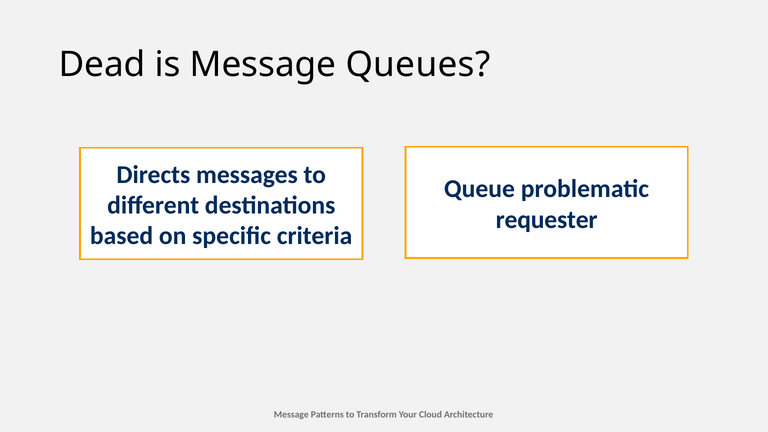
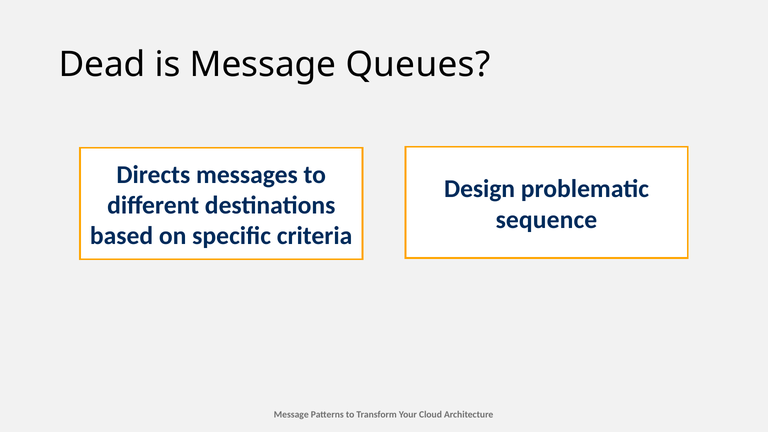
Queue: Queue -> Design
requester: requester -> sequence
